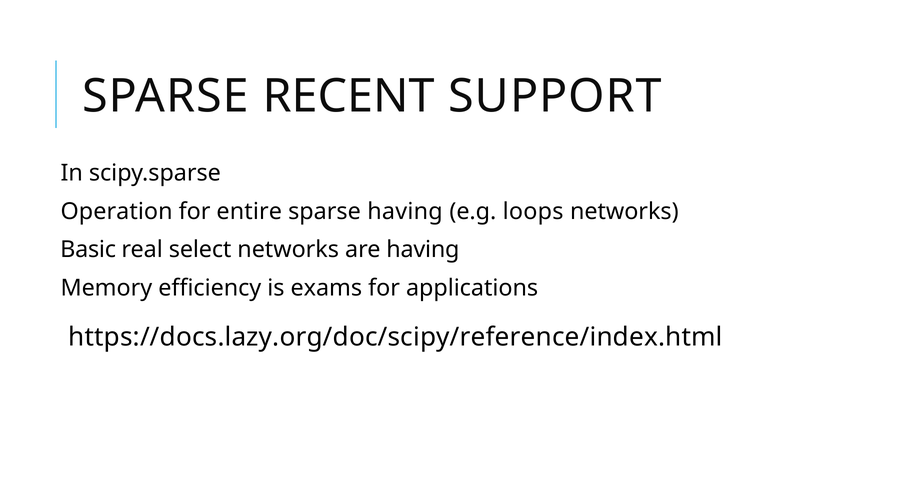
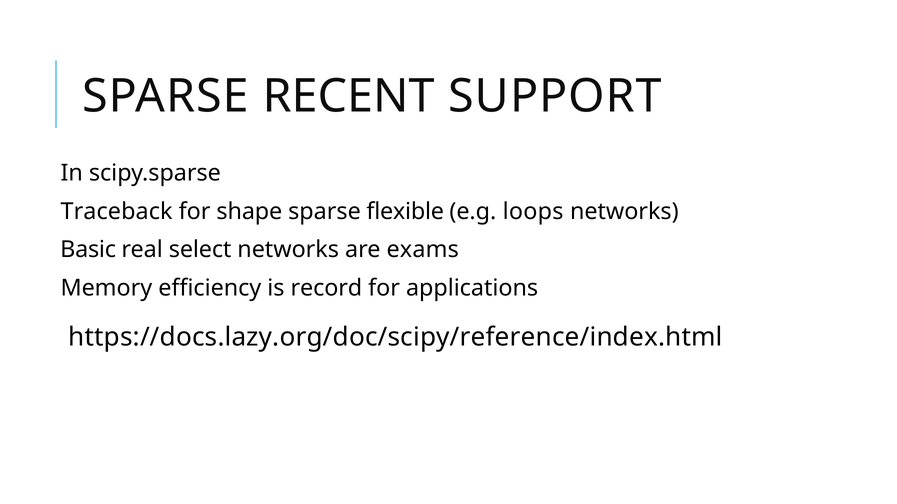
Operation: Operation -> Traceback
entire: entire -> shape
sparse having: having -> flexible
are having: having -> exams
exams: exams -> record
